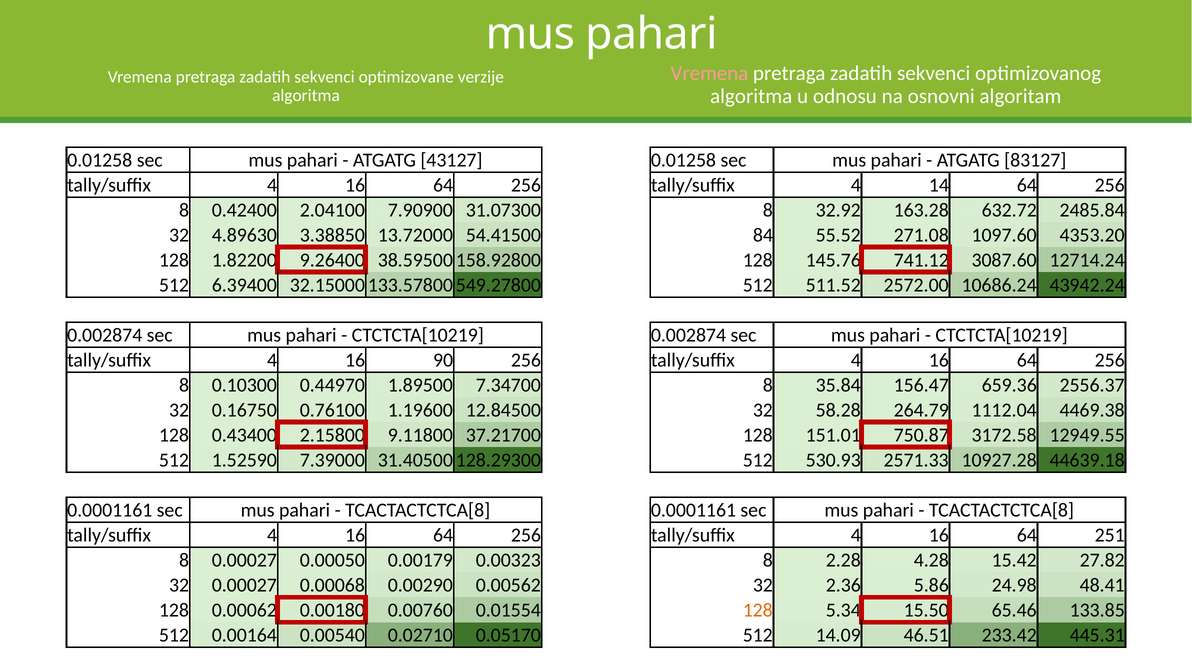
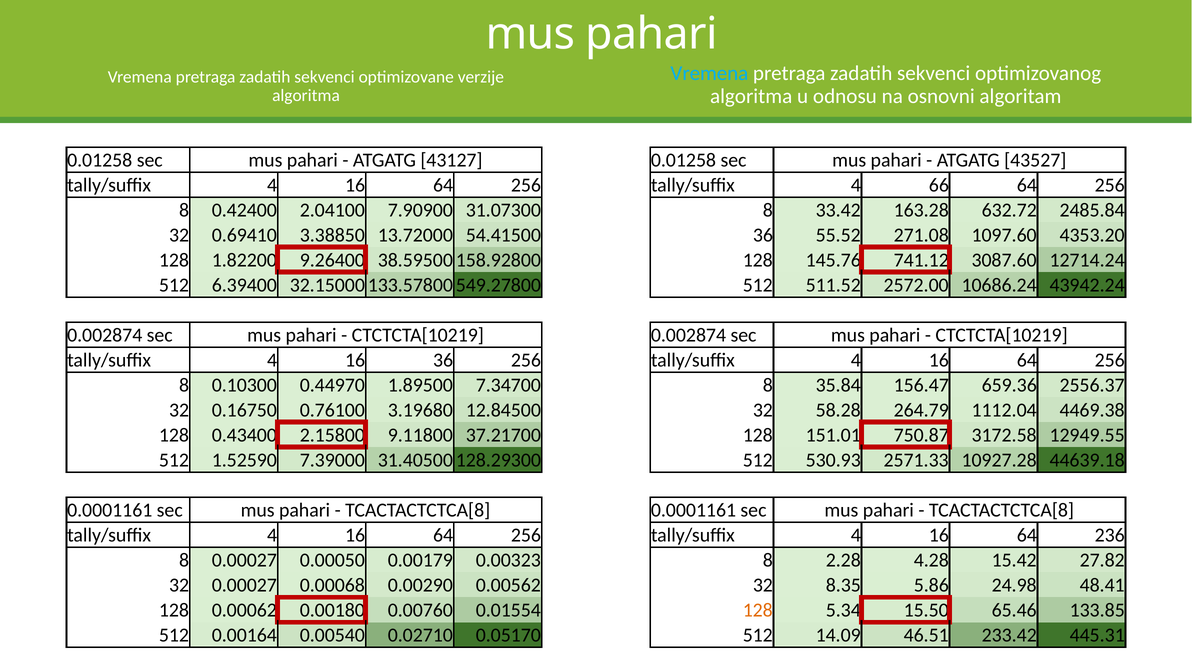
Vremena at (709, 73) colour: pink -> light blue
83127: 83127 -> 43527
14: 14 -> 66
32.92: 32.92 -> 33.42
4.89630: 4.89630 -> 0.69410
54.41500 84: 84 -> 36
16 90: 90 -> 36
1.19600: 1.19600 -> 3.19680
251: 251 -> 236
2.36: 2.36 -> 8.35
